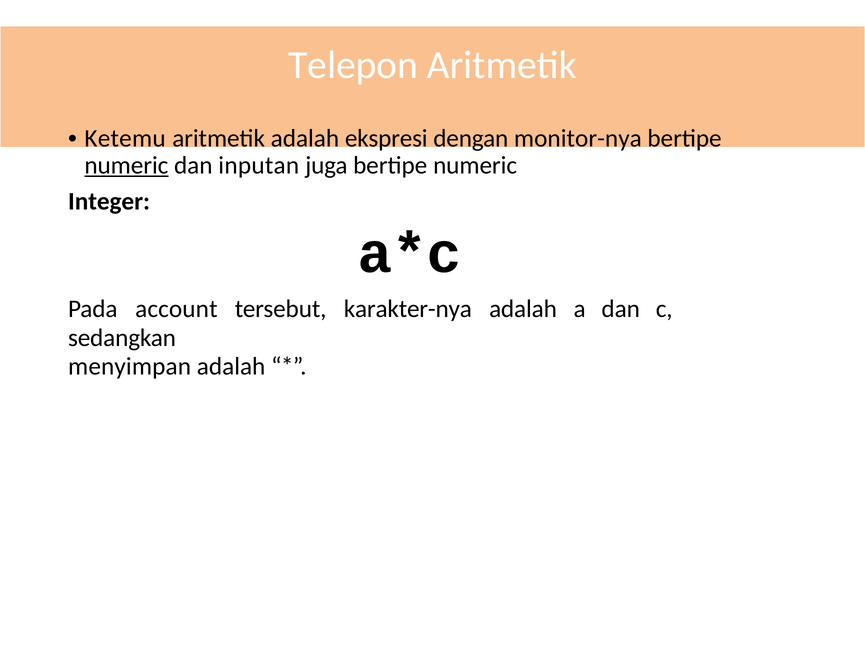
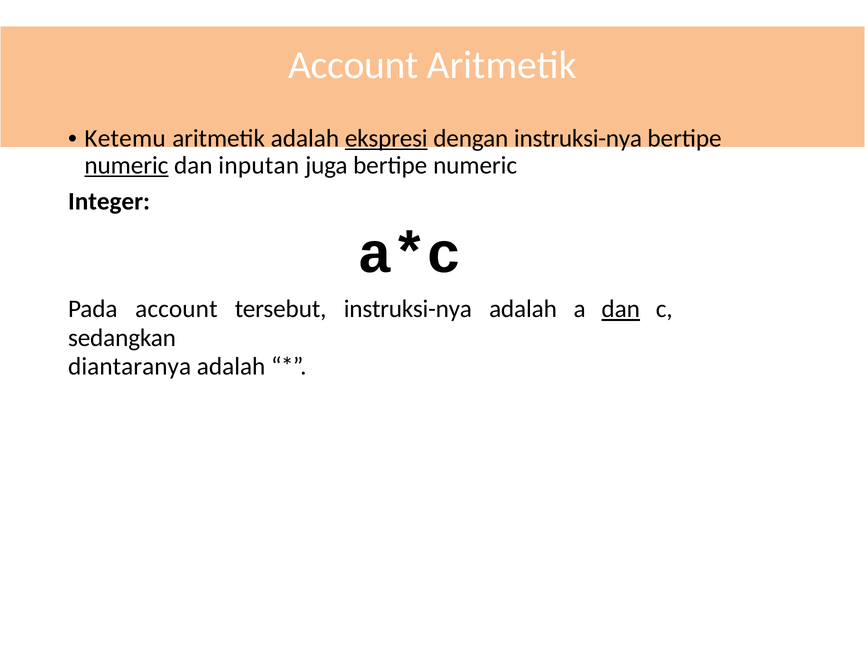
Telepon at (353, 65): Telepon -> Account
ekspresi underline: none -> present
dengan monitor-nya: monitor-nya -> instruksi-nya
tersebut karakter-nya: karakter-nya -> instruksi-nya
dan at (621, 309) underline: none -> present
menyimpan: menyimpan -> diantaranya
